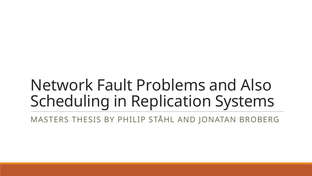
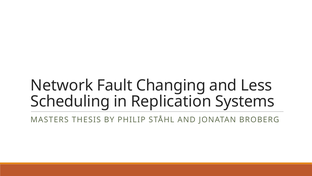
Problems: Problems -> Changing
Also: Also -> Less
